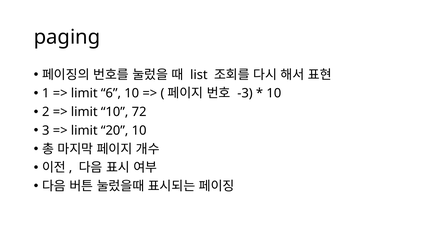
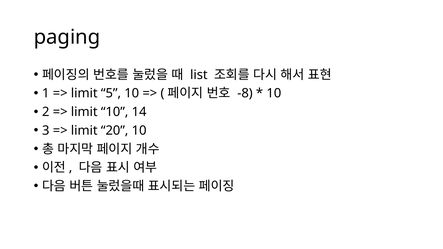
6: 6 -> 5
-3: -3 -> -8
72: 72 -> 14
